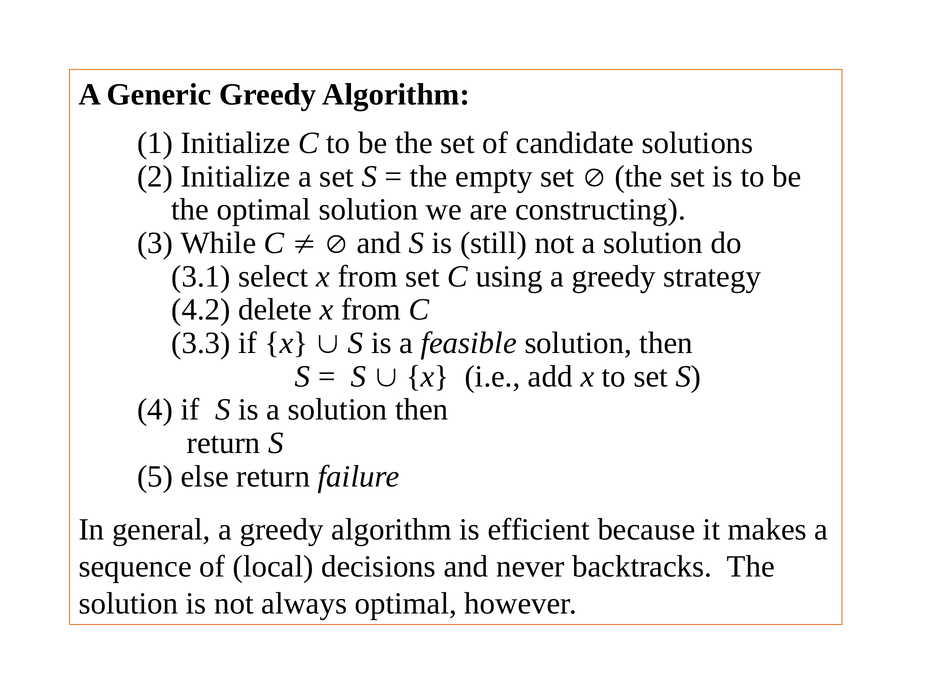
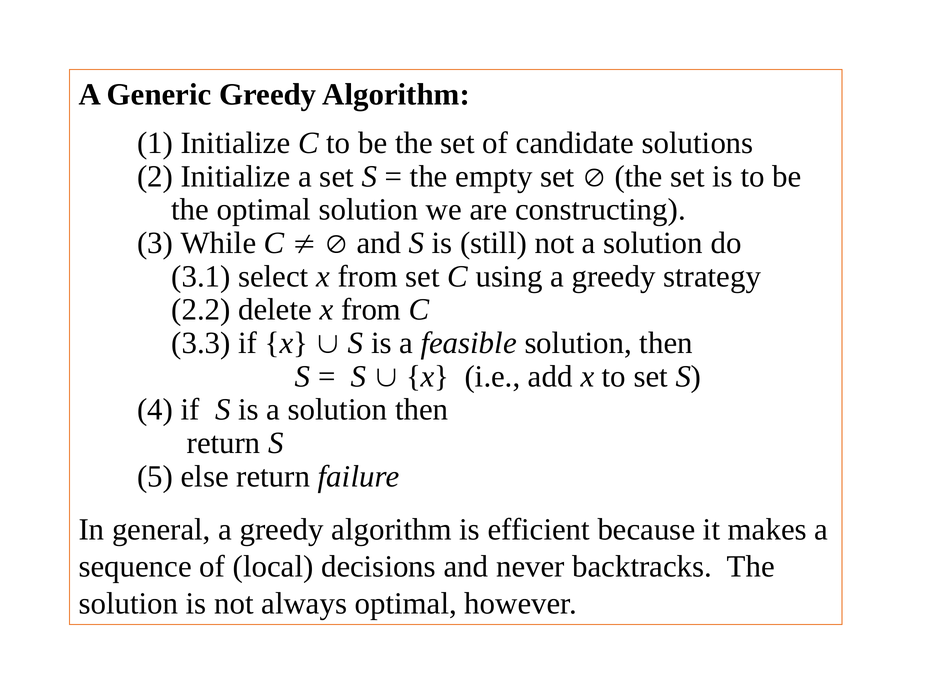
4.2: 4.2 -> 2.2
